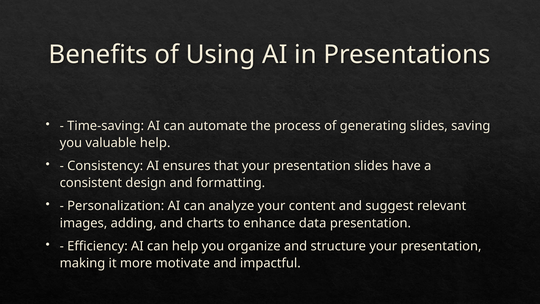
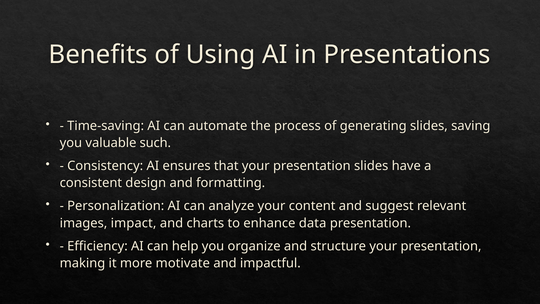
valuable help: help -> such
adding: adding -> impact
